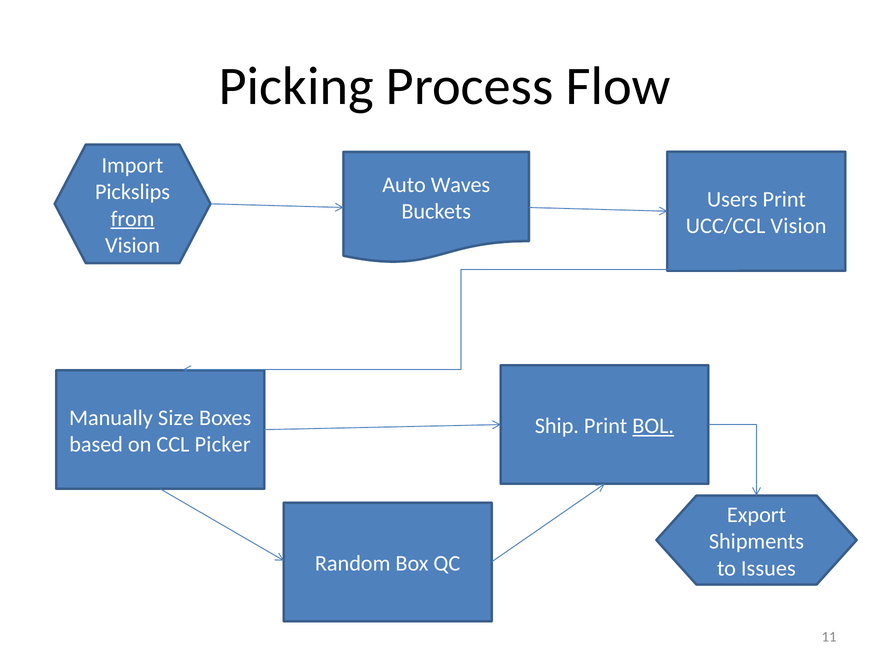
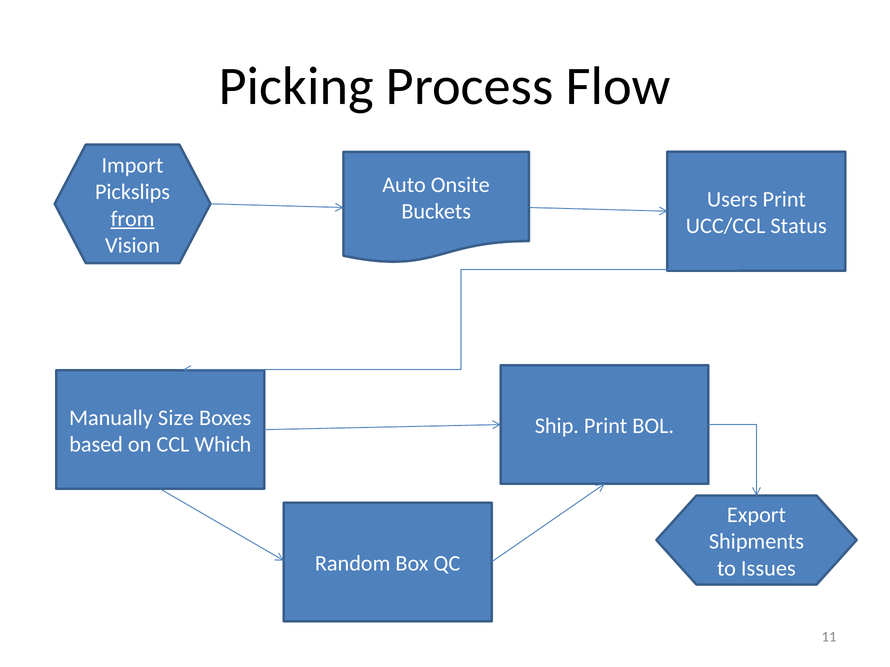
Waves: Waves -> Onsite
UCC/CCL Vision: Vision -> Status
BOL underline: present -> none
Picker: Picker -> Which
